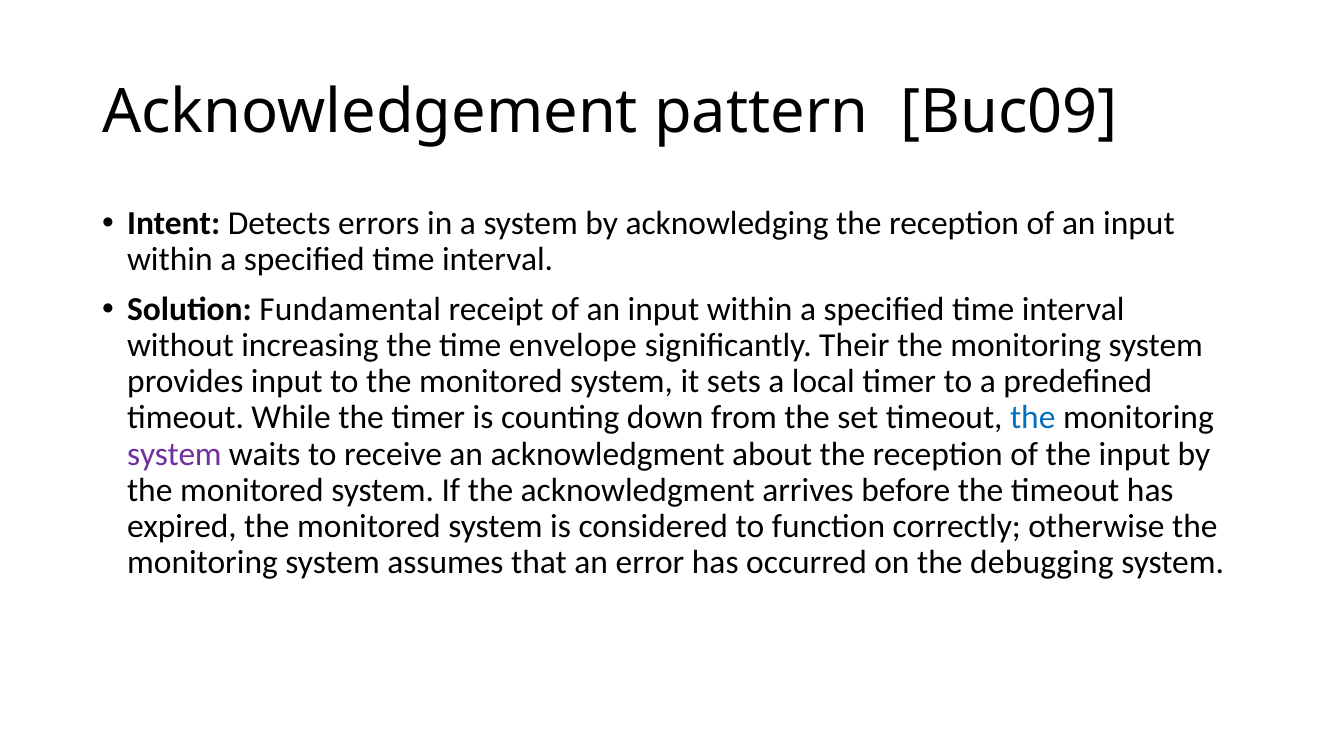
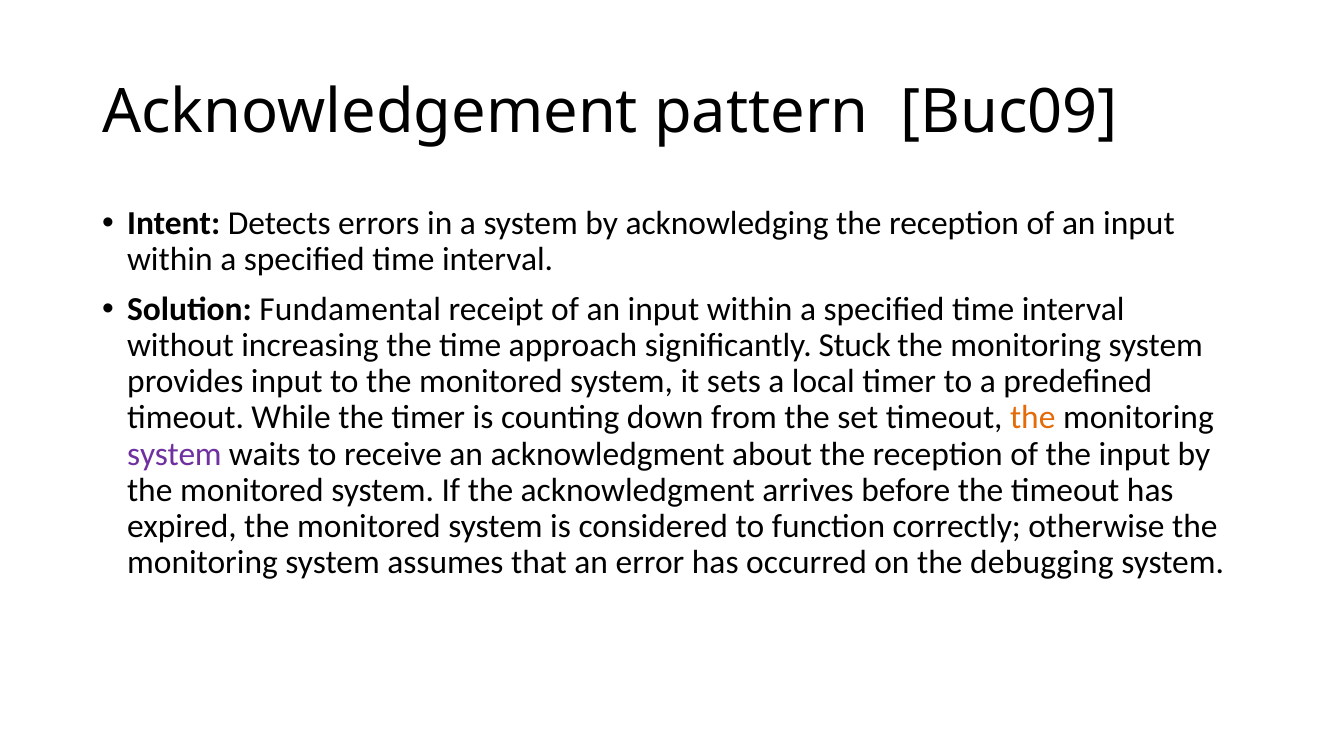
envelope: envelope -> approach
Their: Their -> Stuck
the at (1033, 418) colour: blue -> orange
